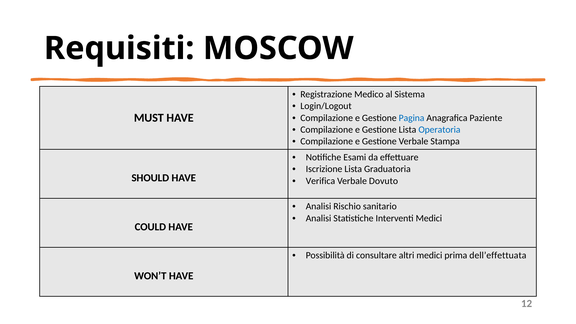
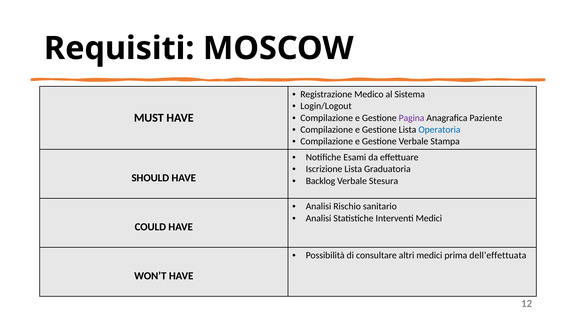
Pagina colour: blue -> purple
Verifica: Verifica -> Backlog
Dovuto: Dovuto -> Stesura
